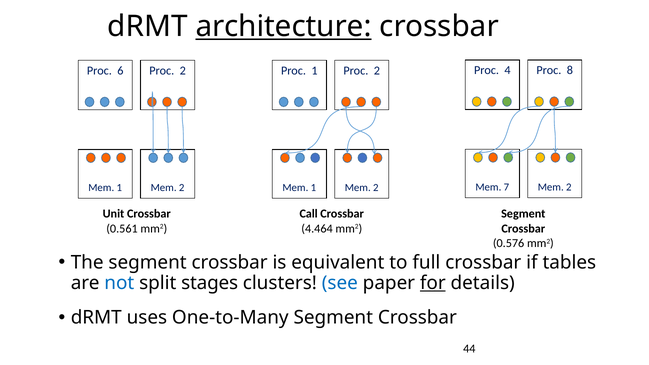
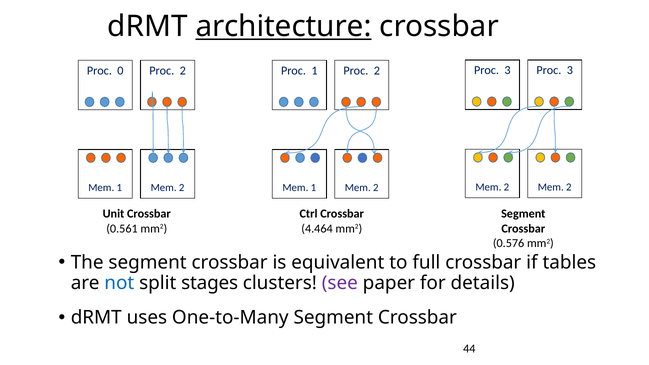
4 at (508, 70): 4 -> 3
8 at (570, 70): 8 -> 3
6: 6 -> 0
7 at (506, 187): 7 -> 2
Call: Call -> Ctrl
see colour: blue -> purple
for underline: present -> none
